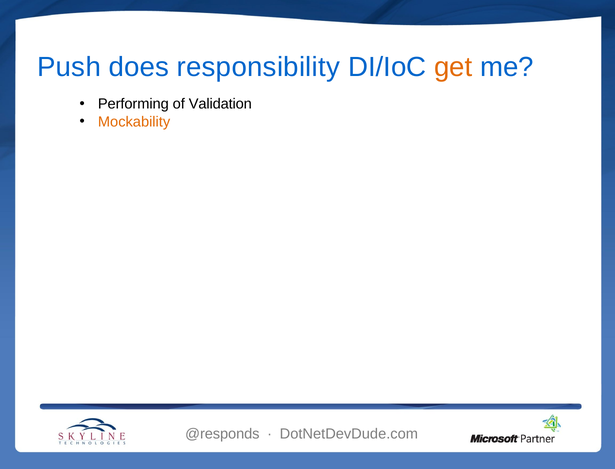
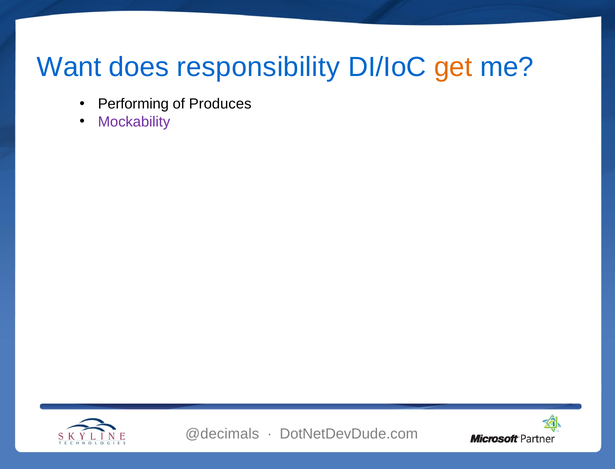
Push: Push -> Want
Validation: Validation -> Produces
Mockability colour: orange -> purple
@responds: @responds -> @decimals
